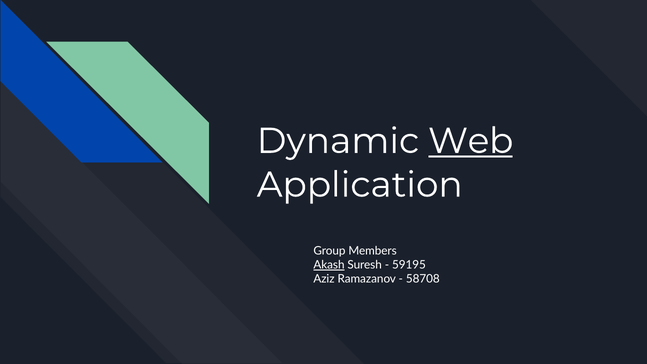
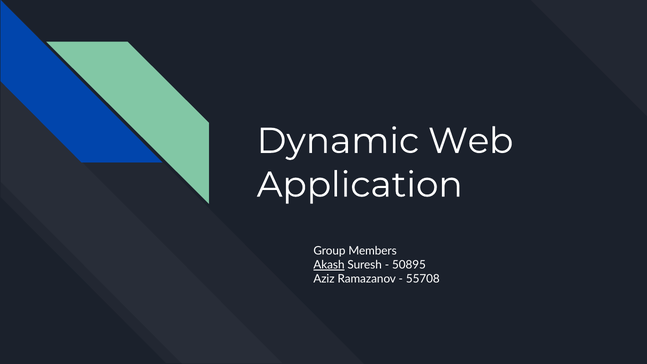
Web underline: present -> none
59195: 59195 -> 50895
58708: 58708 -> 55708
